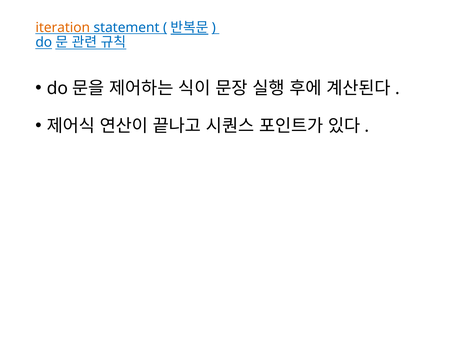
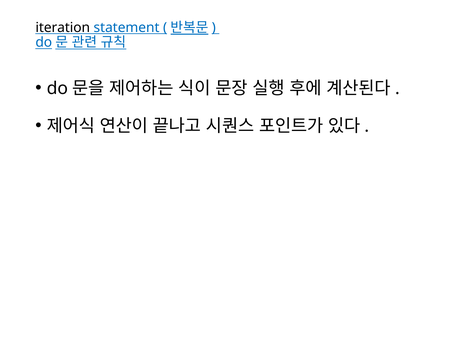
iteration colour: orange -> black
